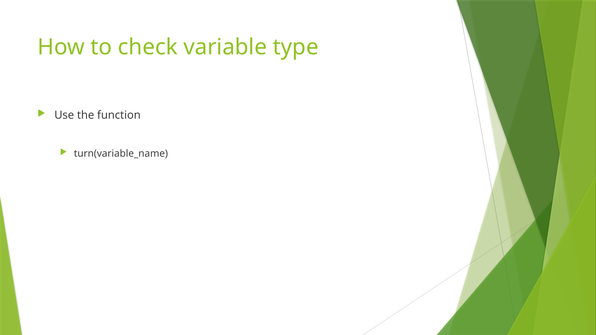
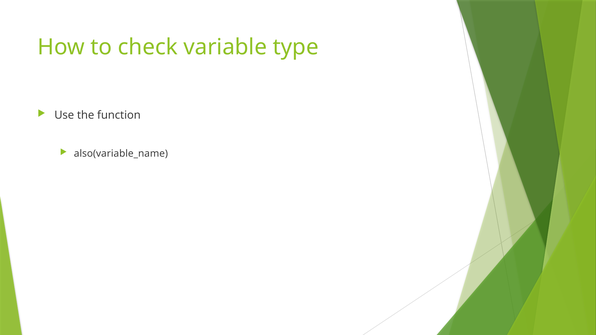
turn(variable_name: turn(variable_name -> also(variable_name
